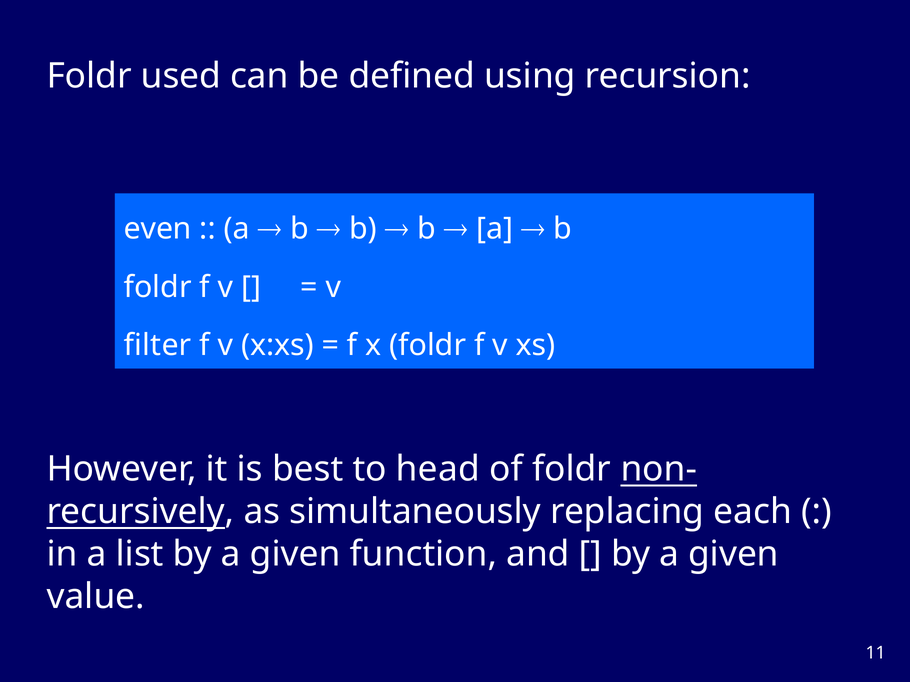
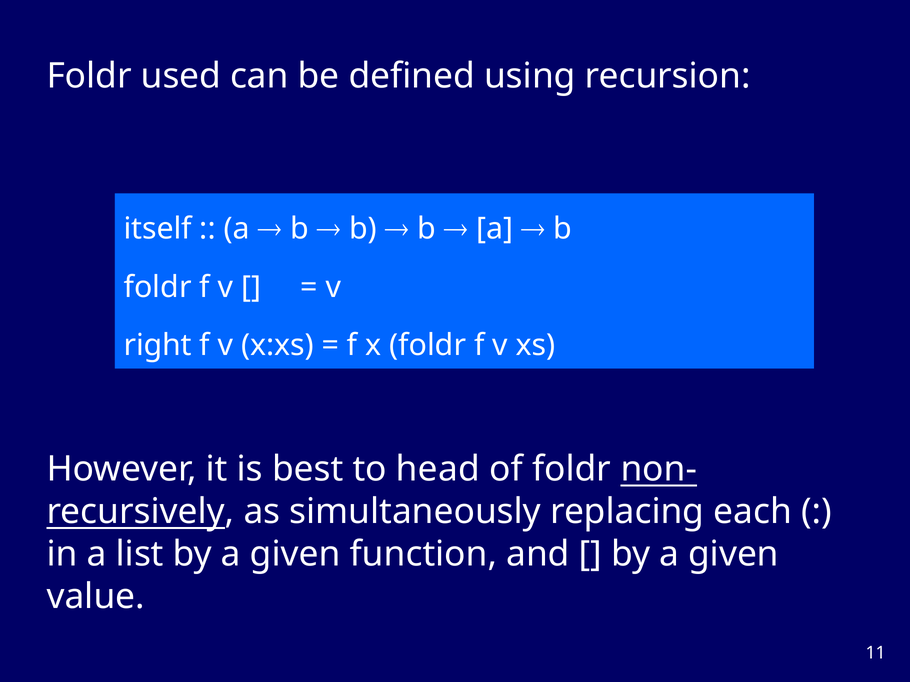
even: even -> itself
filter: filter -> right
